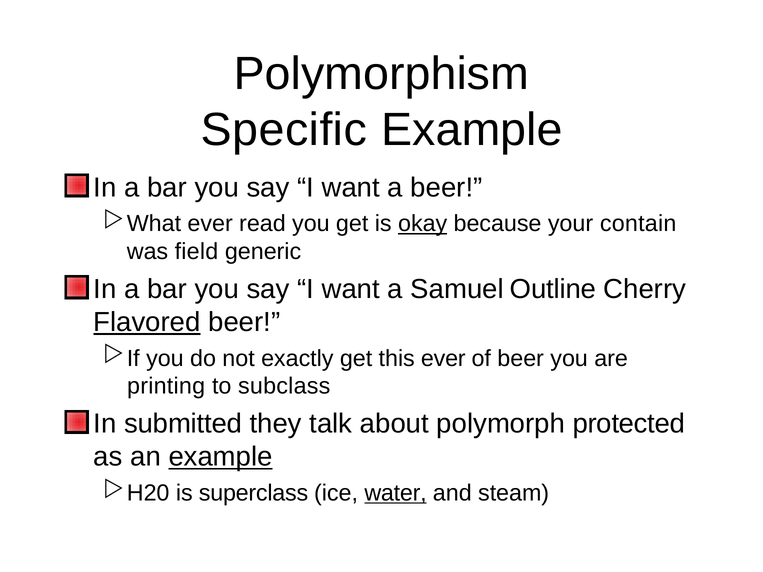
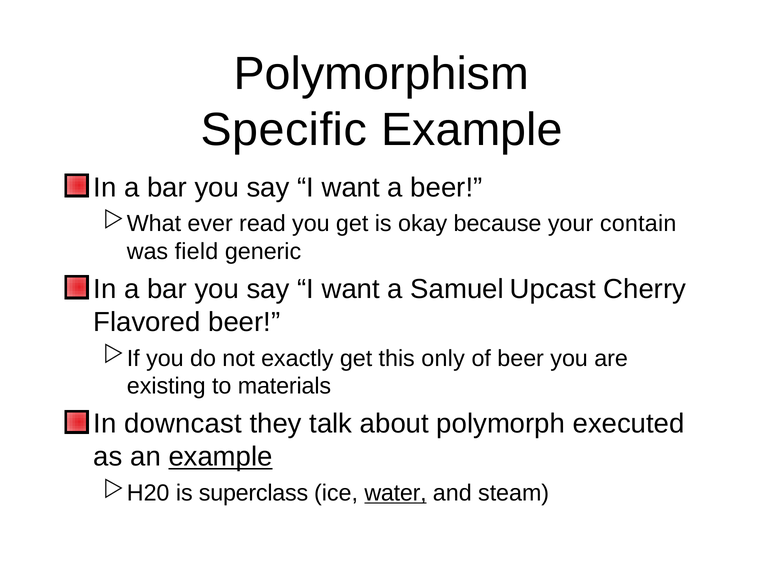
okay underline: present -> none
Outline: Outline -> Upcast
Flavored underline: present -> none
this ever: ever -> only
printing: printing -> existing
subclass: subclass -> materials
submitted: submitted -> downcast
protected: protected -> executed
